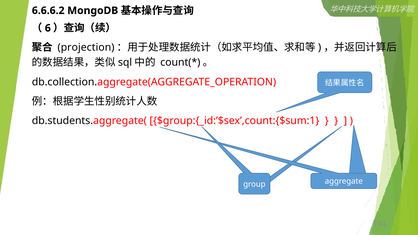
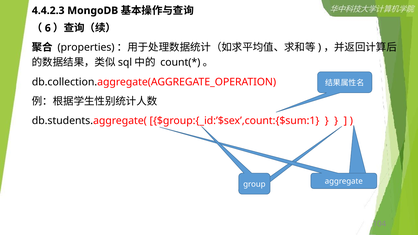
6.6.6.2: 6.6.6.2 -> 4.4.2.3
projection: projection -> properties
